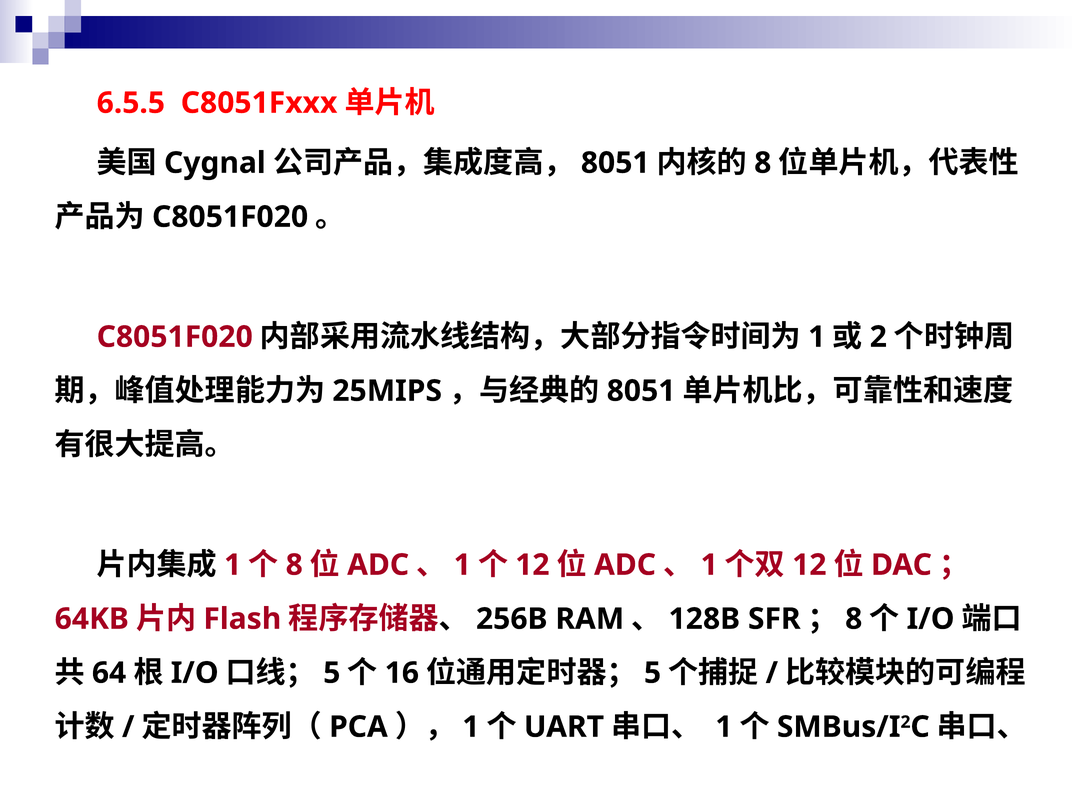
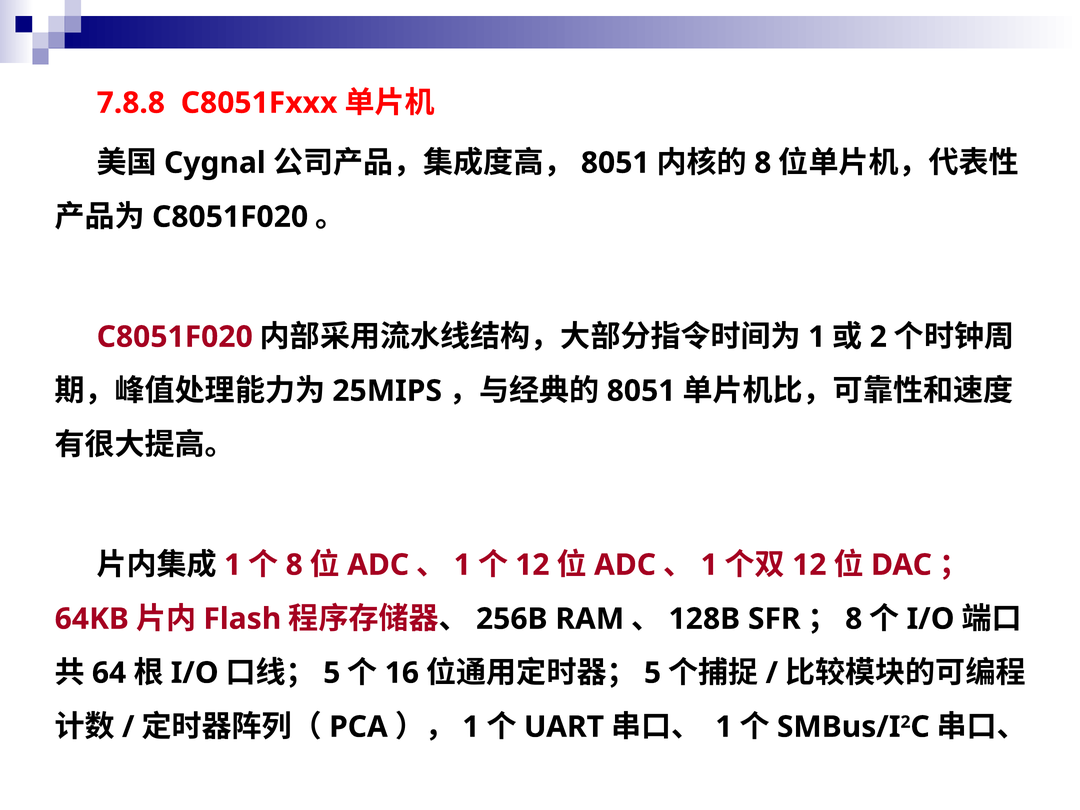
6.5.5: 6.5.5 -> 7.8.8
